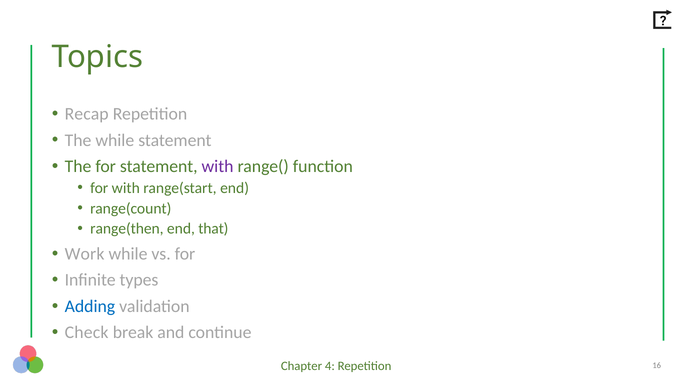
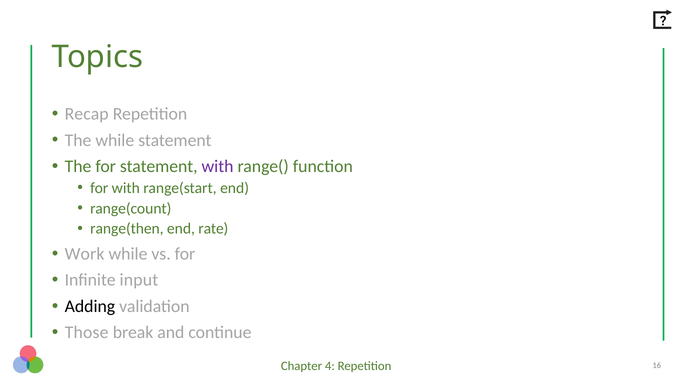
that: that -> rate
types: types -> input
Adding colour: blue -> black
Check: Check -> Those
